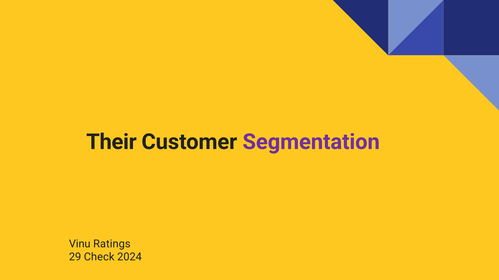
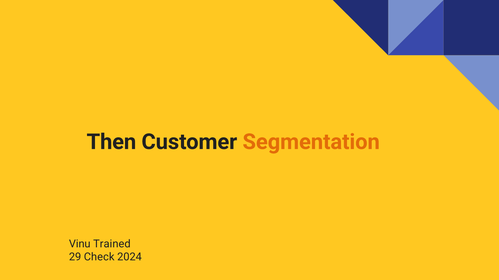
Their: Their -> Then
Segmentation colour: purple -> orange
Ratings: Ratings -> Trained
